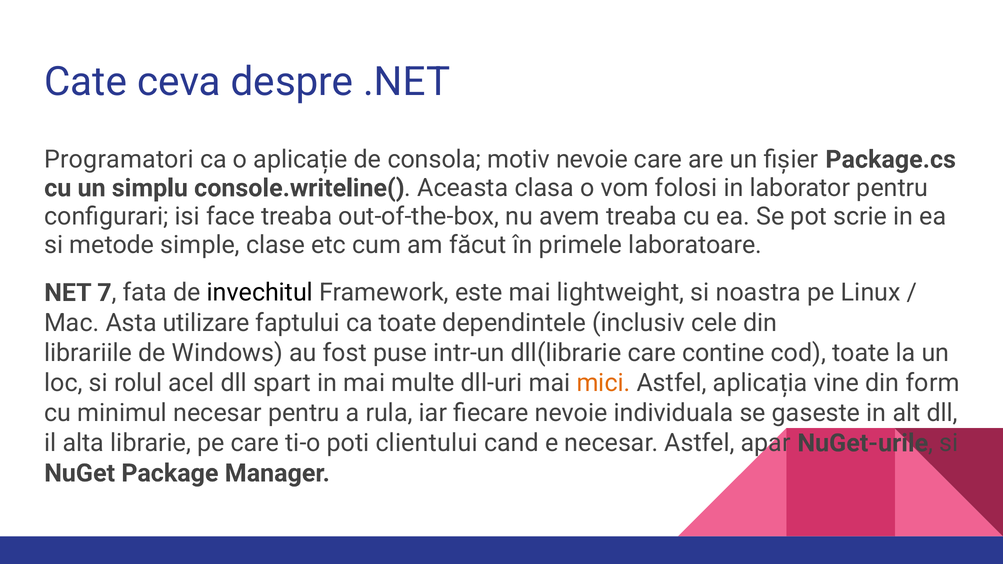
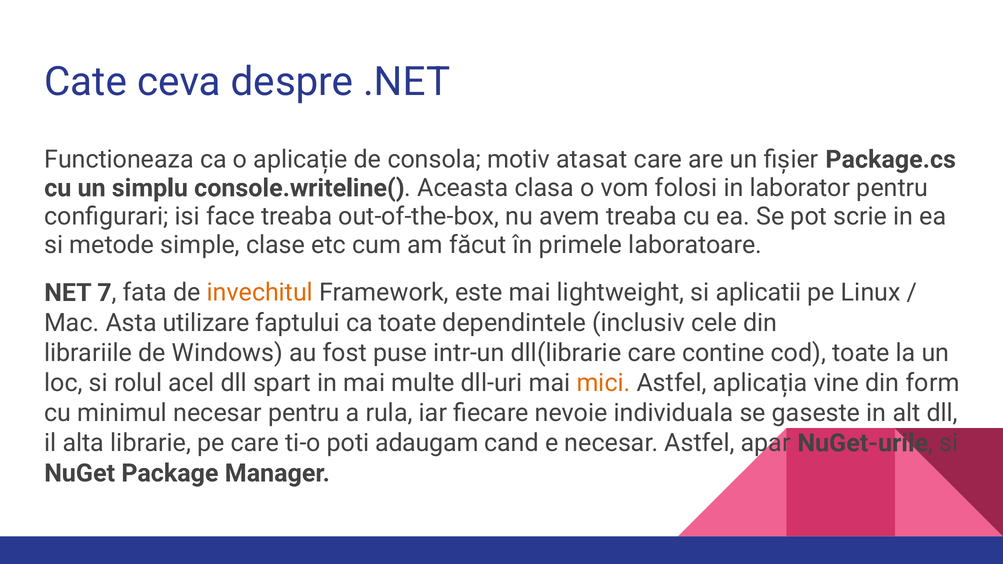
Programatori: Programatori -> Functioneaza
motiv nevoie: nevoie -> atasat
invechitul colour: black -> orange
noastra: noastra -> aplicatii
clientului: clientului -> adaugam
